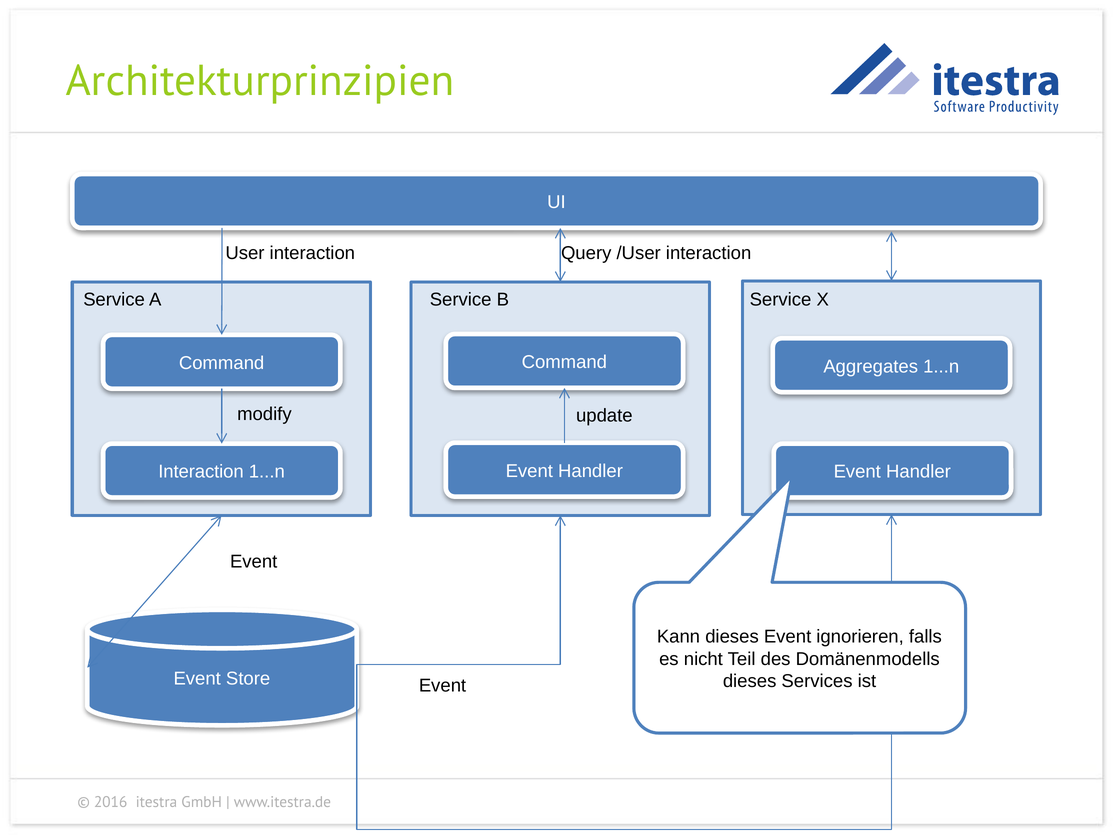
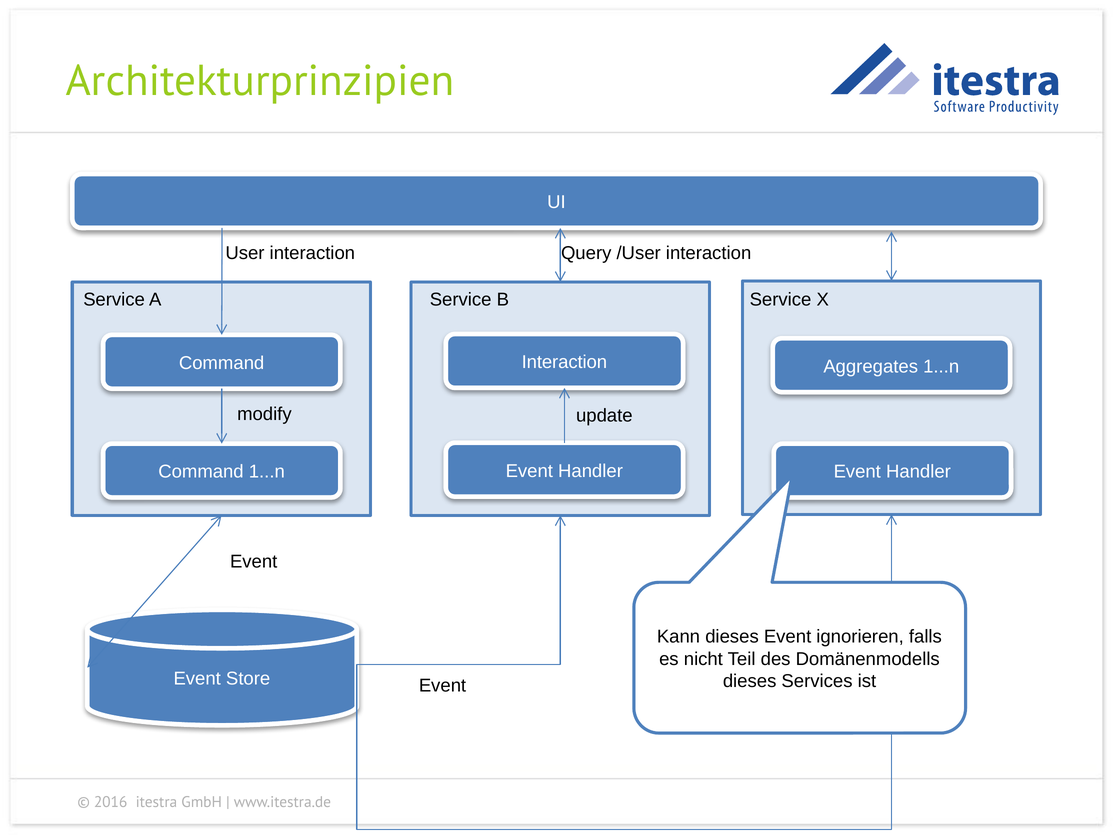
Command at (564, 362): Command -> Interaction
Interaction at (201, 472): Interaction -> Command
